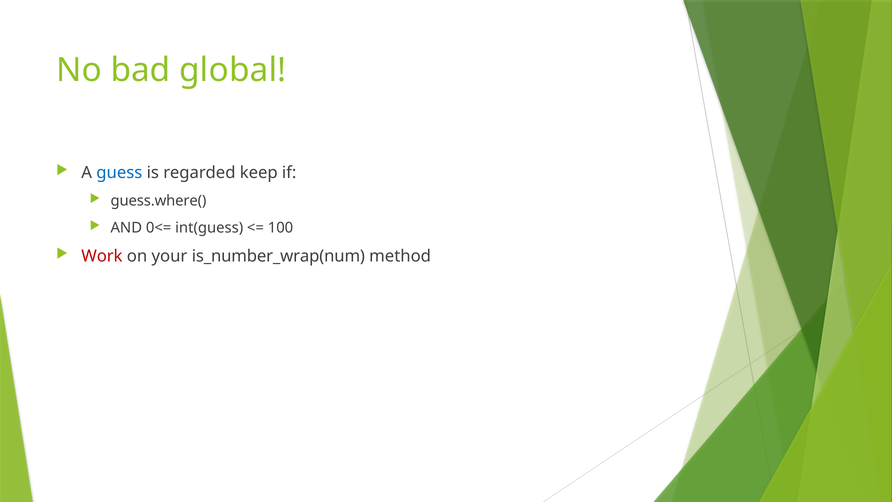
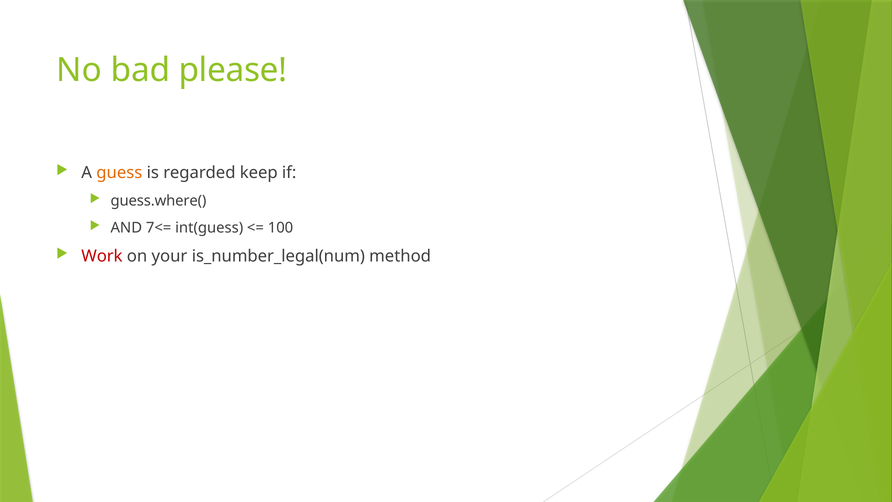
global: global -> please
guess colour: blue -> orange
0<=: 0<= -> 7<=
is_number_wrap(num: is_number_wrap(num -> is_number_legal(num
